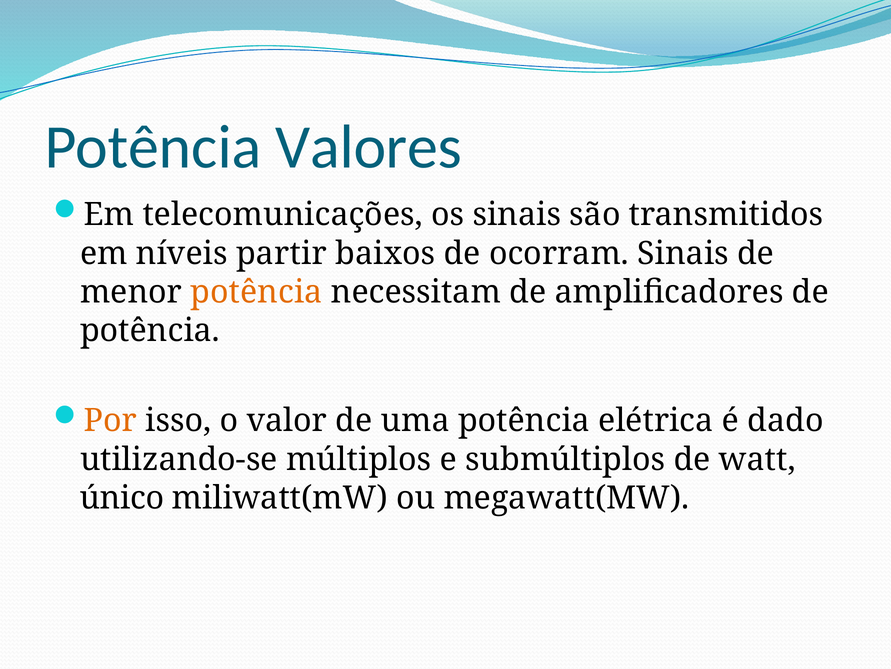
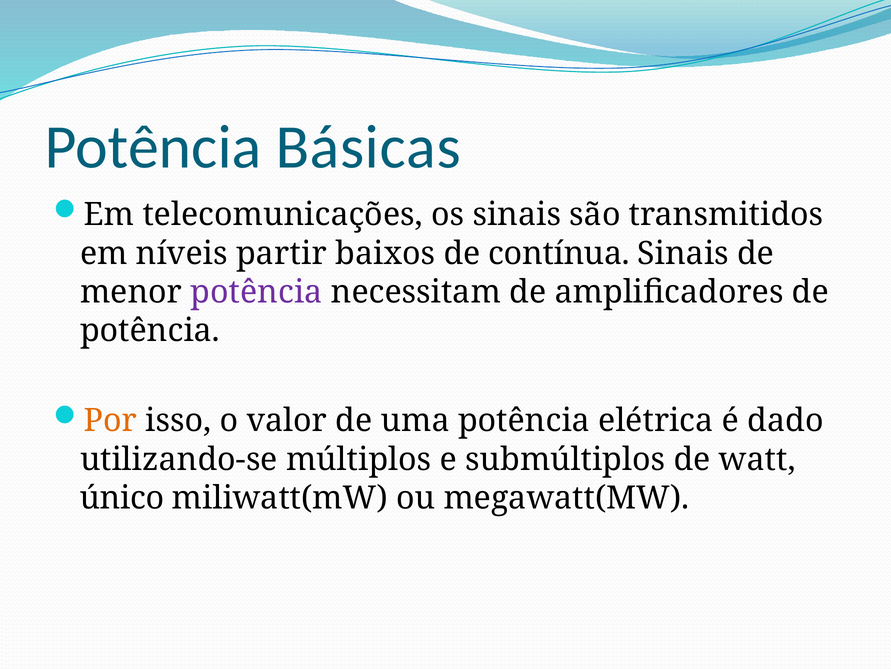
Valores: Valores -> Básicas
ocorram: ocorram -> contínua
potência at (256, 292) colour: orange -> purple
